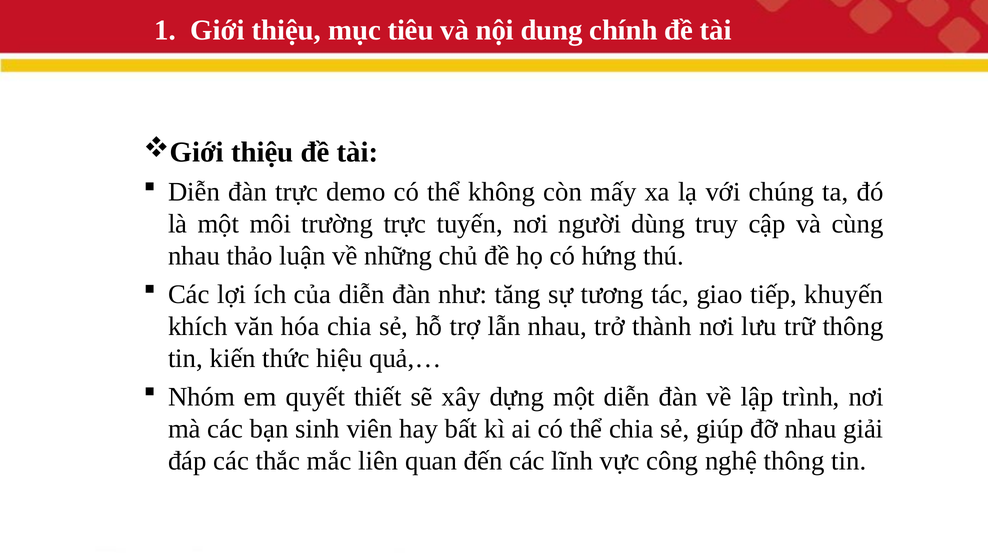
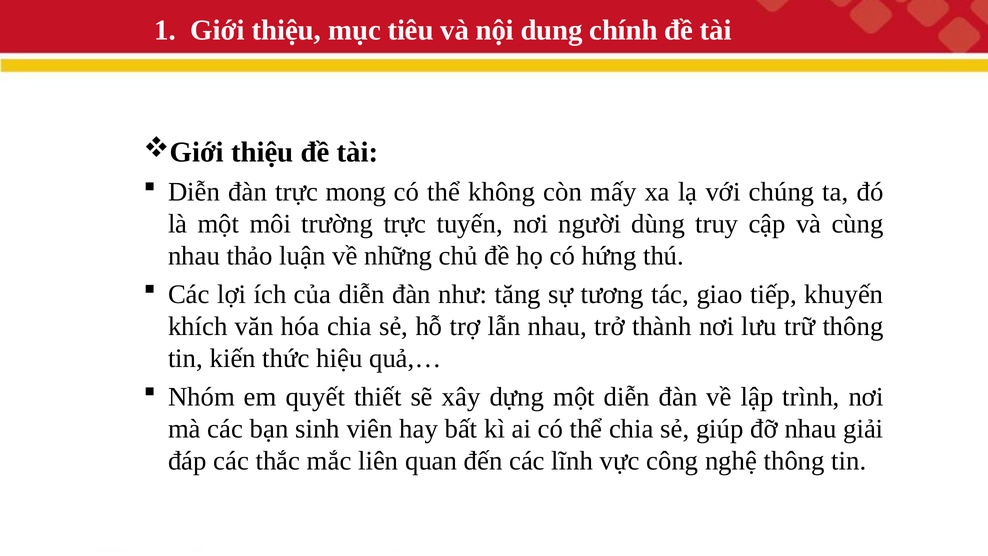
demo: demo -> mong
